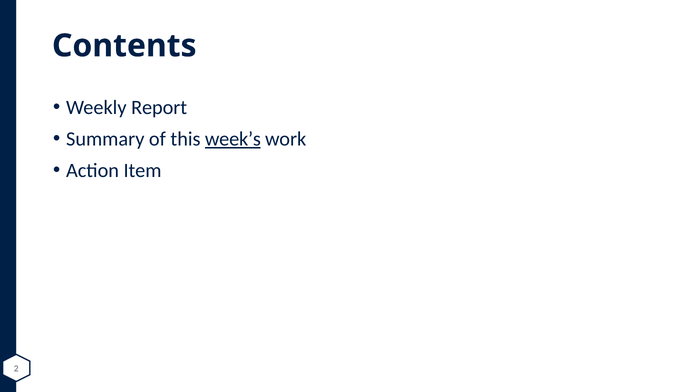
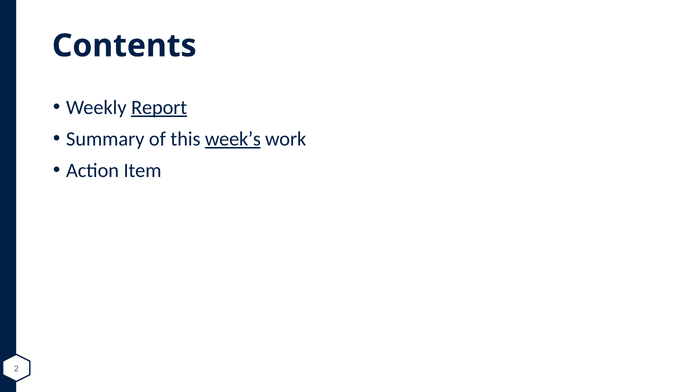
Report underline: none -> present
